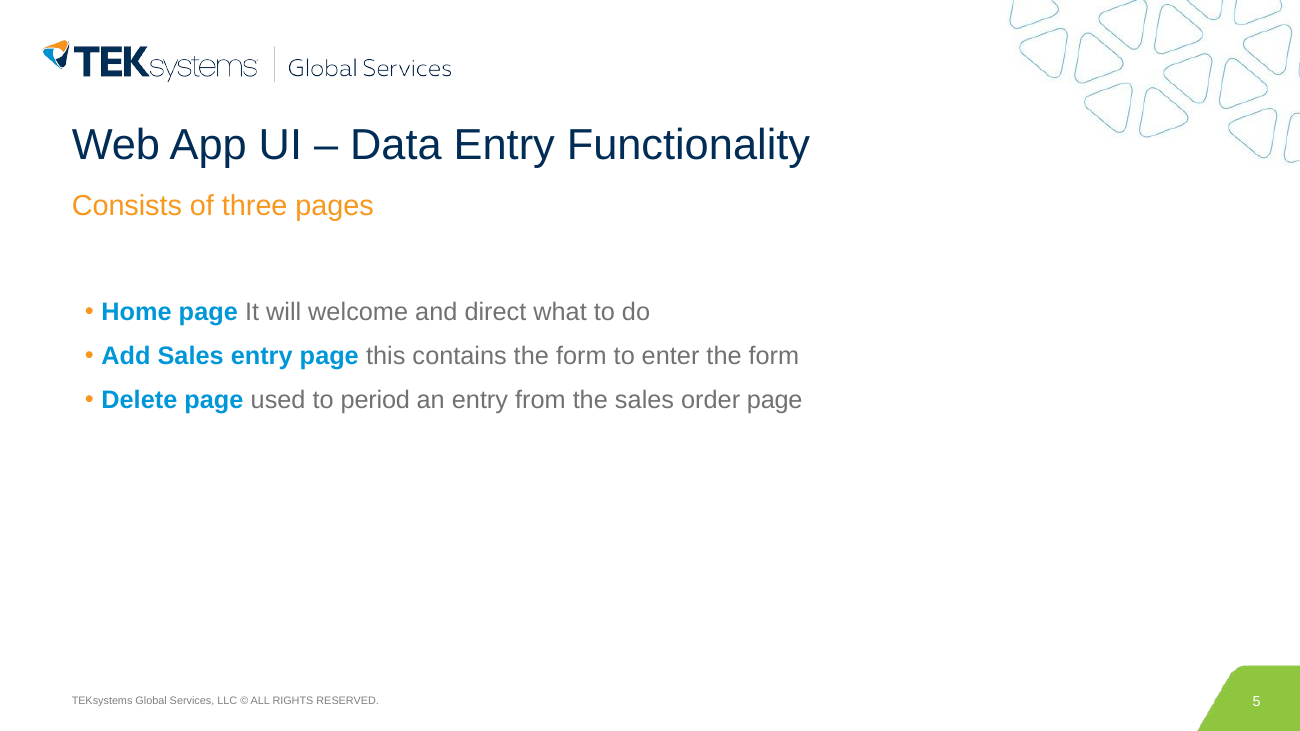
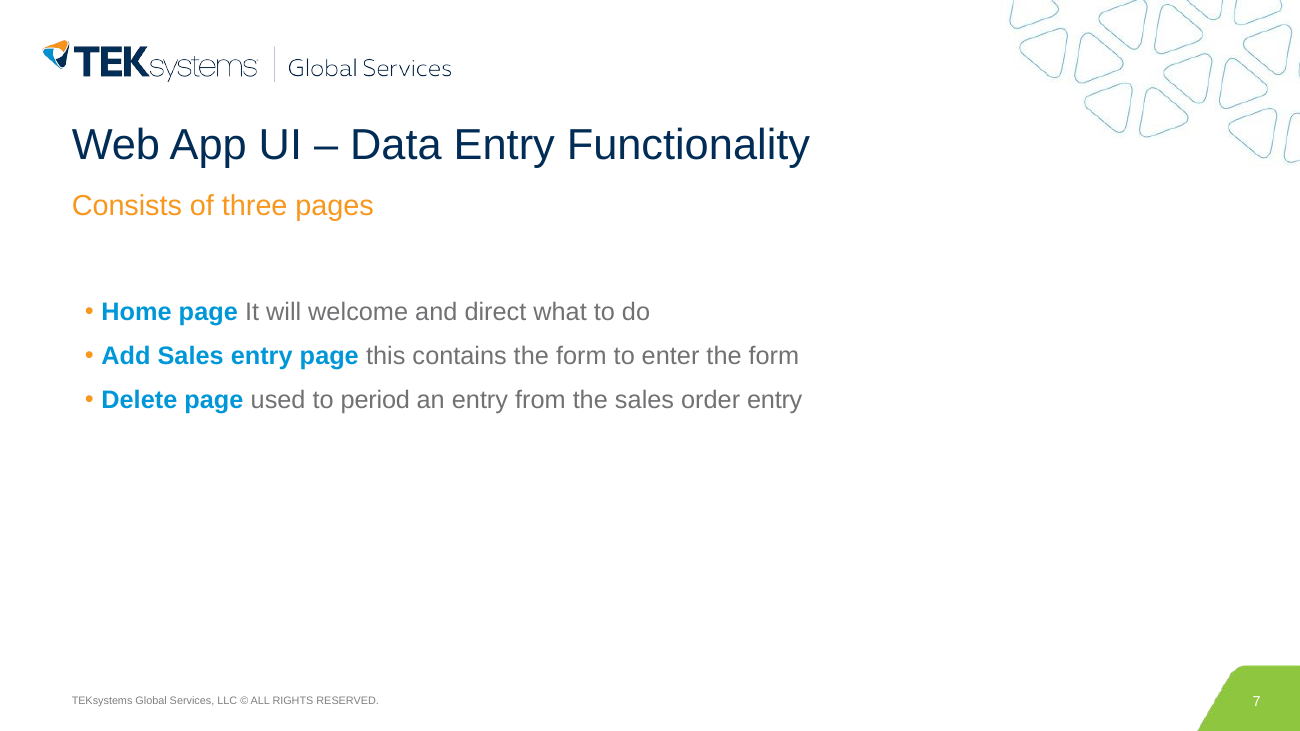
order page: page -> entry
5: 5 -> 7
